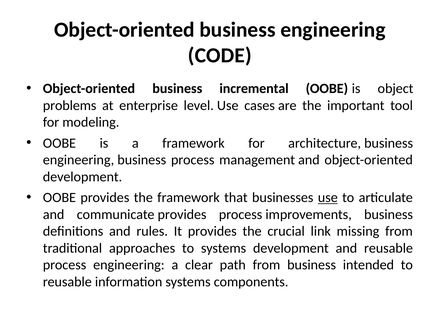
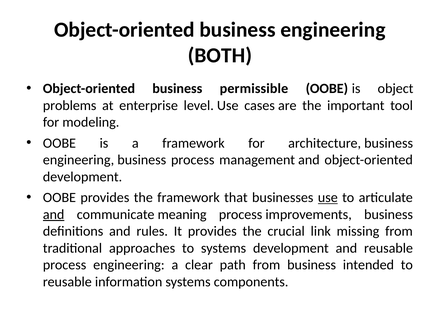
CODE: CODE -> BOTH
incremental: incremental -> permissible
and at (54, 214) underline: none -> present
communicate provides: provides -> meaning
